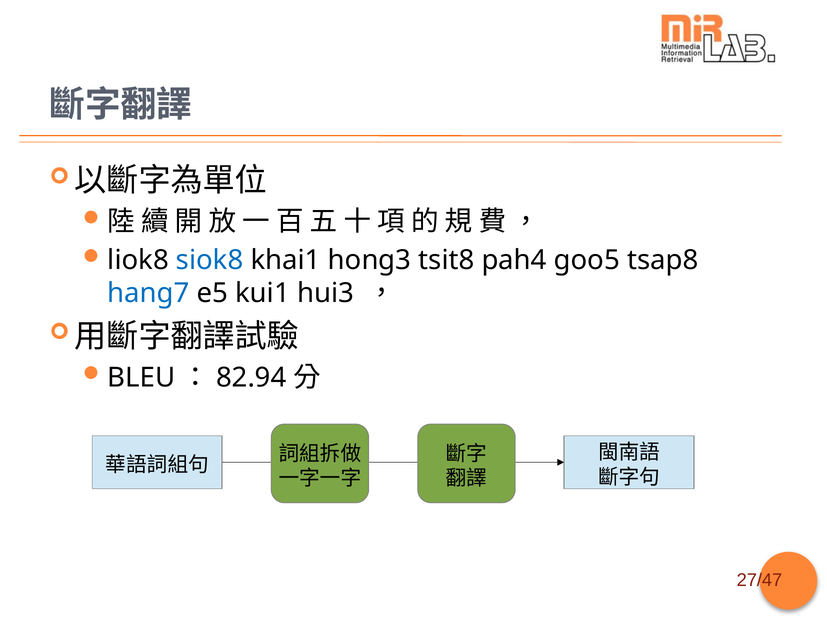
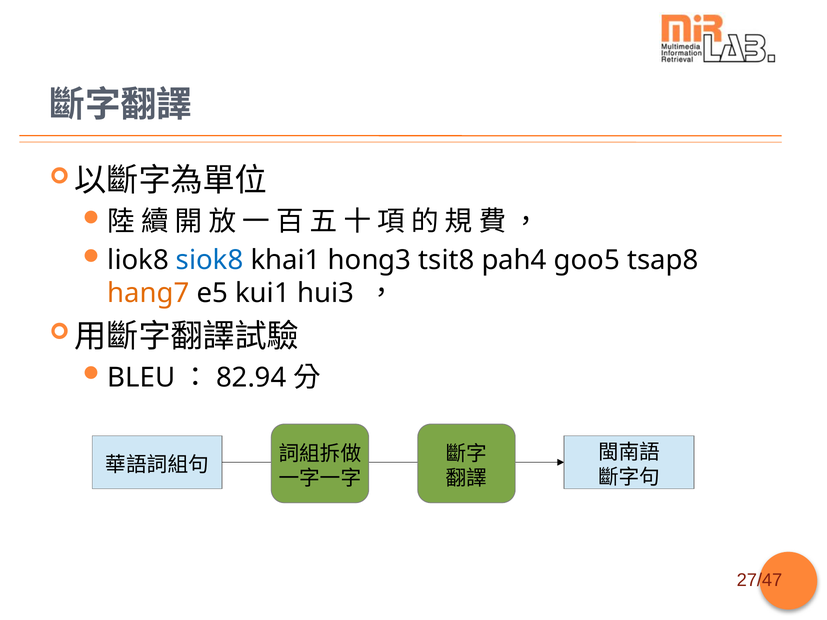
hang7 colour: blue -> orange
